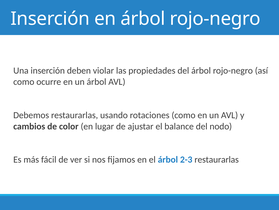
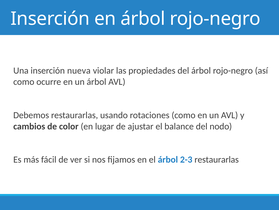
deben: deben -> nueva
